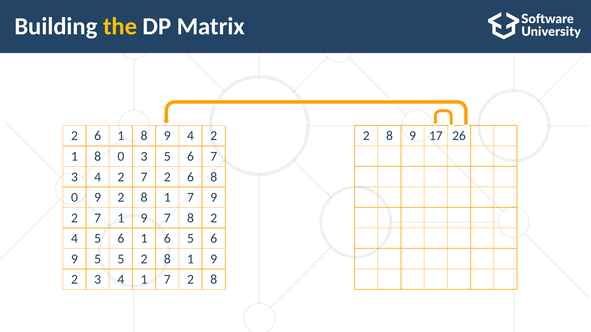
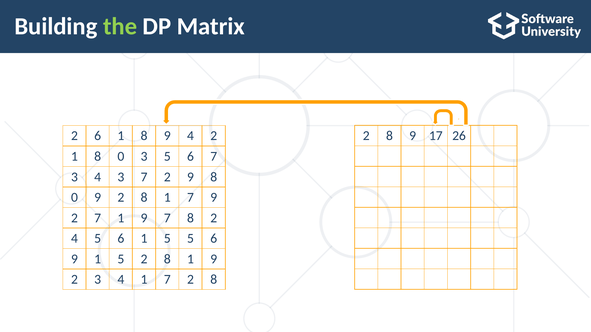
the colour: yellow -> light green
3 4 2: 2 -> 3
7 2 6: 6 -> 9
6 1 6: 6 -> 5
9 5: 5 -> 1
